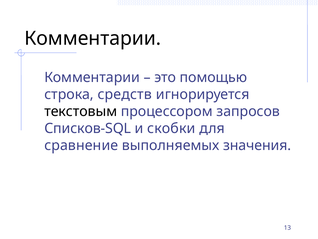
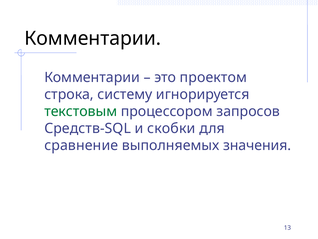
помощью: помощью -> проектом
средств: средств -> систему
текстовым colour: black -> green
Списков-SQL: Списков-SQL -> Средств-SQL
